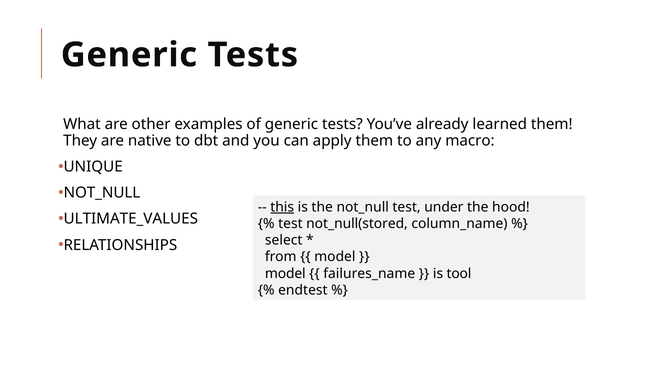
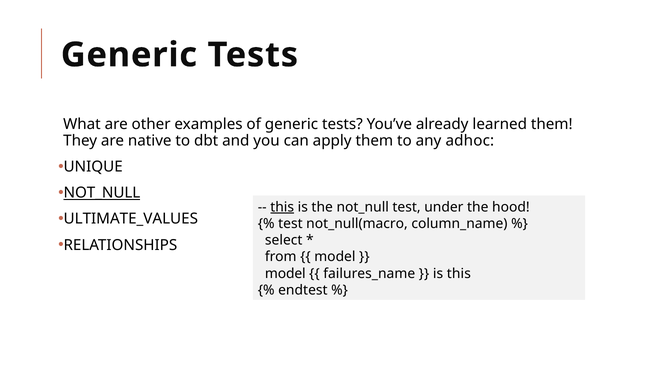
macro: macro -> adhoc
NOT_NULL at (102, 193) underline: none -> present
not_null(stored: not_null(stored -> not_null(macro
is tool: tool -> this
